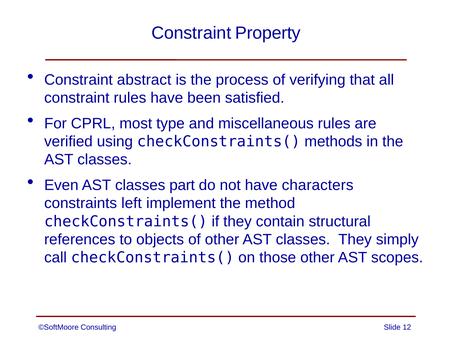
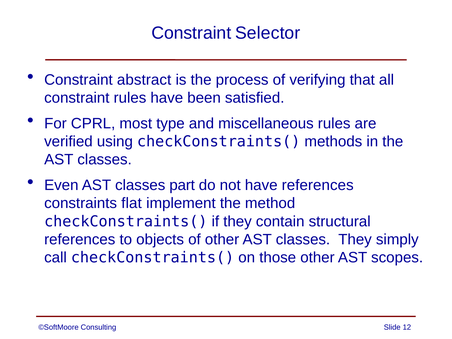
Property: Property -> Selector
have characters: characters -> references
left: left -> flat
